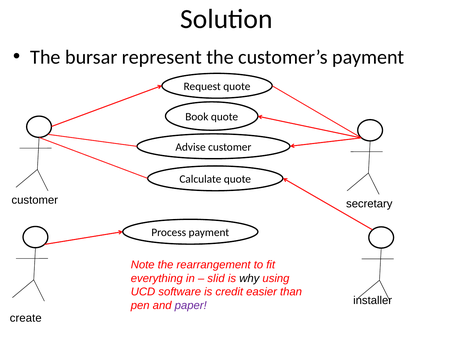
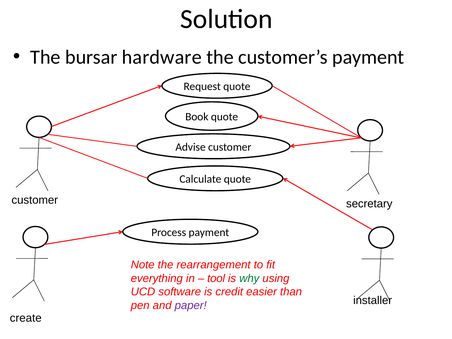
represent: represent -> hardware
slid: slid -> tool
why colour: black -> green
